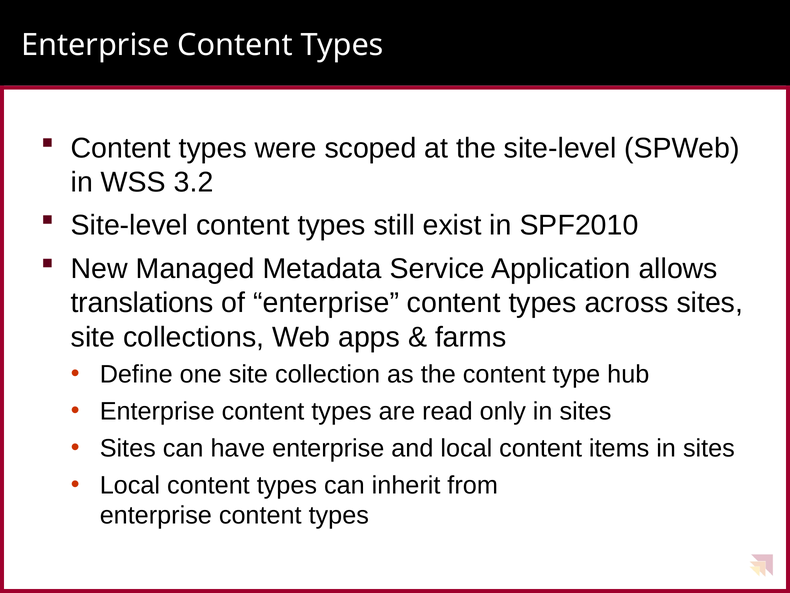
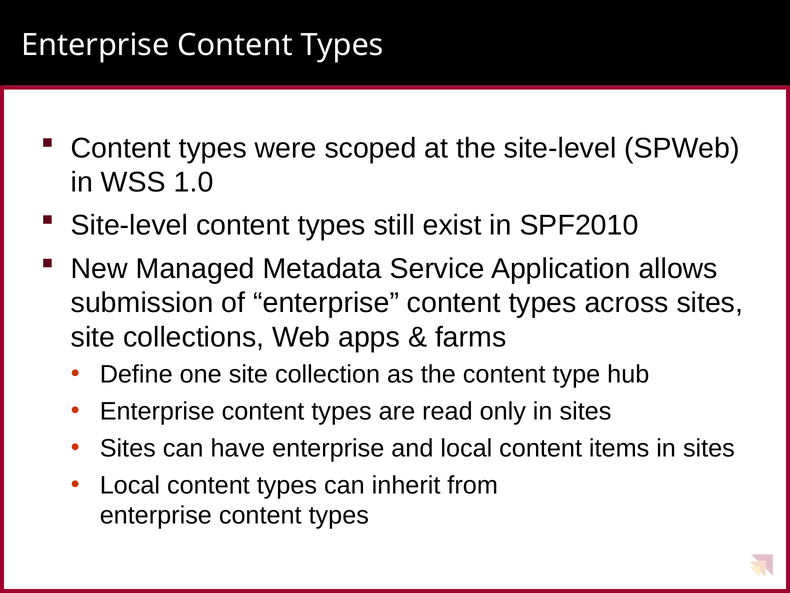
3.2: 3.2 -> 1.0
translations: translations -> submission
